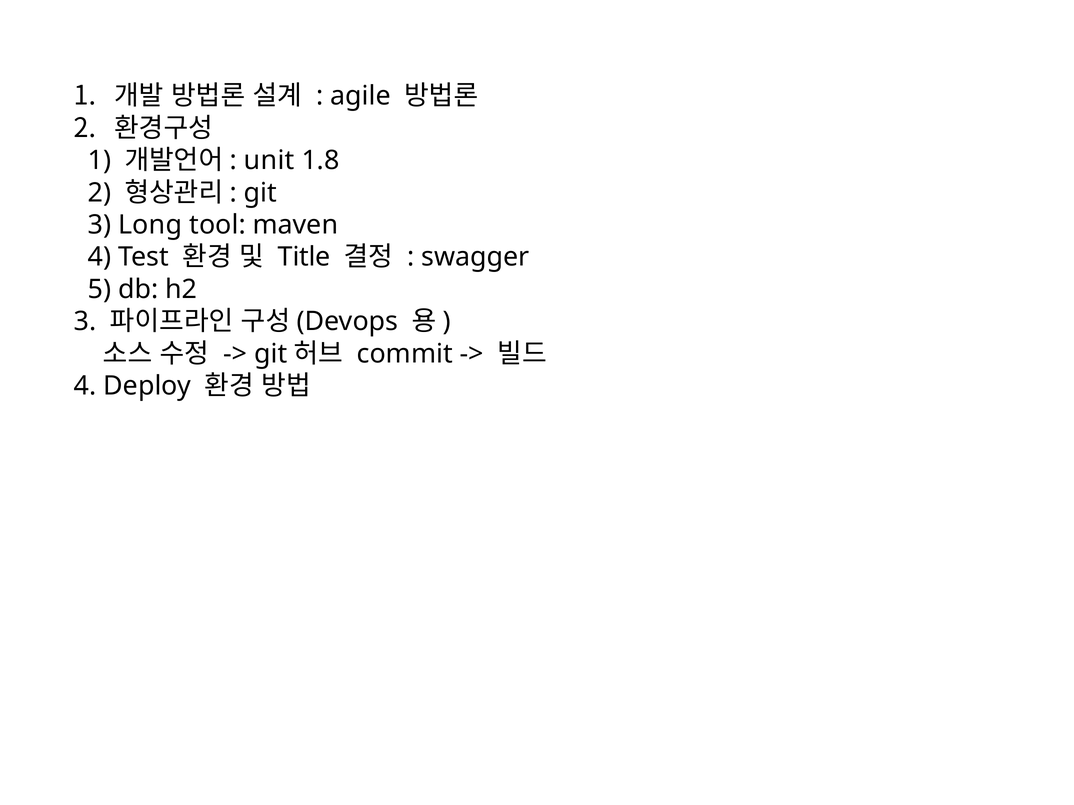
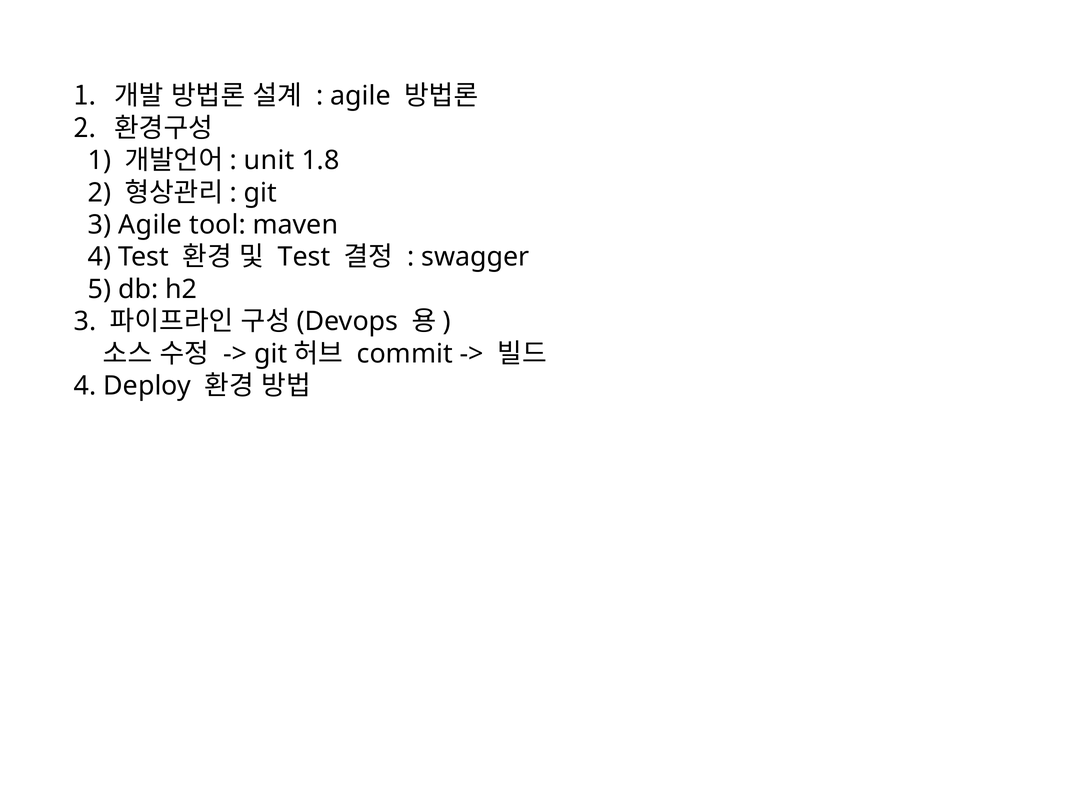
3 Long: Long -> Agile
Title at (304, 257): Title -> Test
